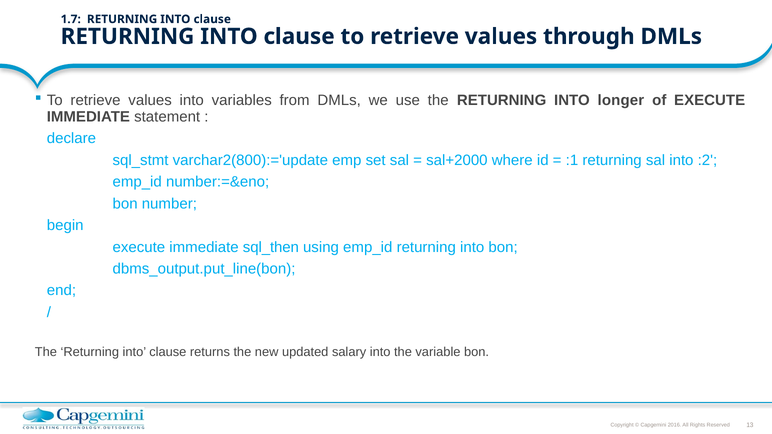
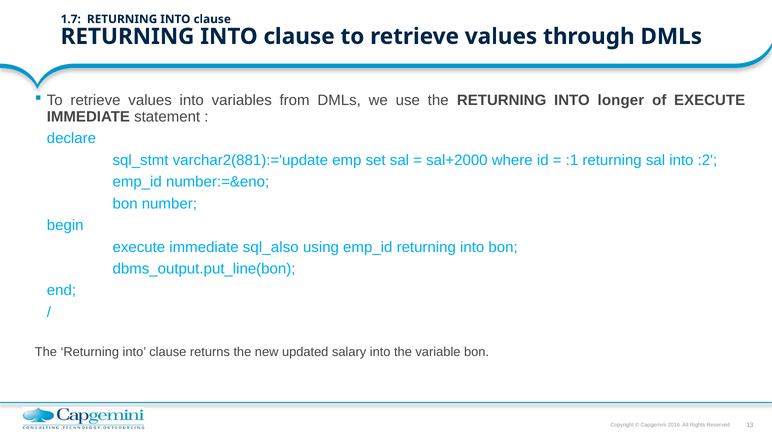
varchar2(800):='update: varchar2(800):='update -> varchar2(881):='update
sql_then: sql_then -> sql_also
